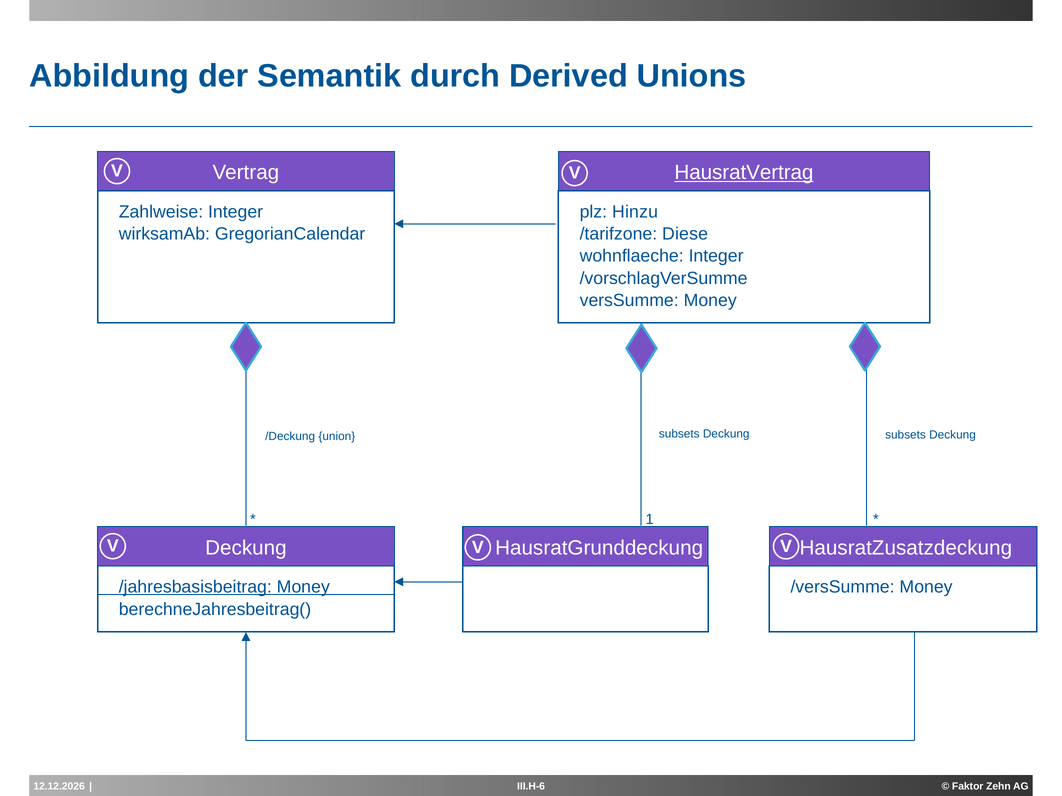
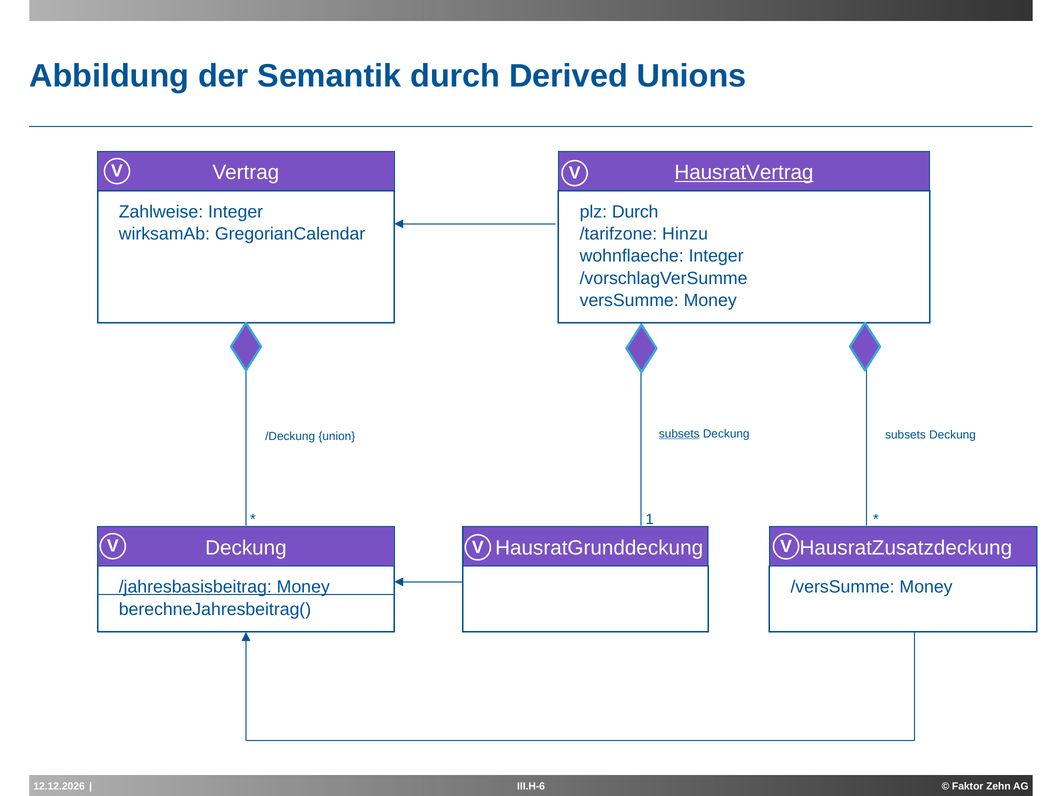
plz Hinzu: Hinzu -> Durch
Diese: Diese -> Hinzu
subsets at (679, 434) underline: none -> present
